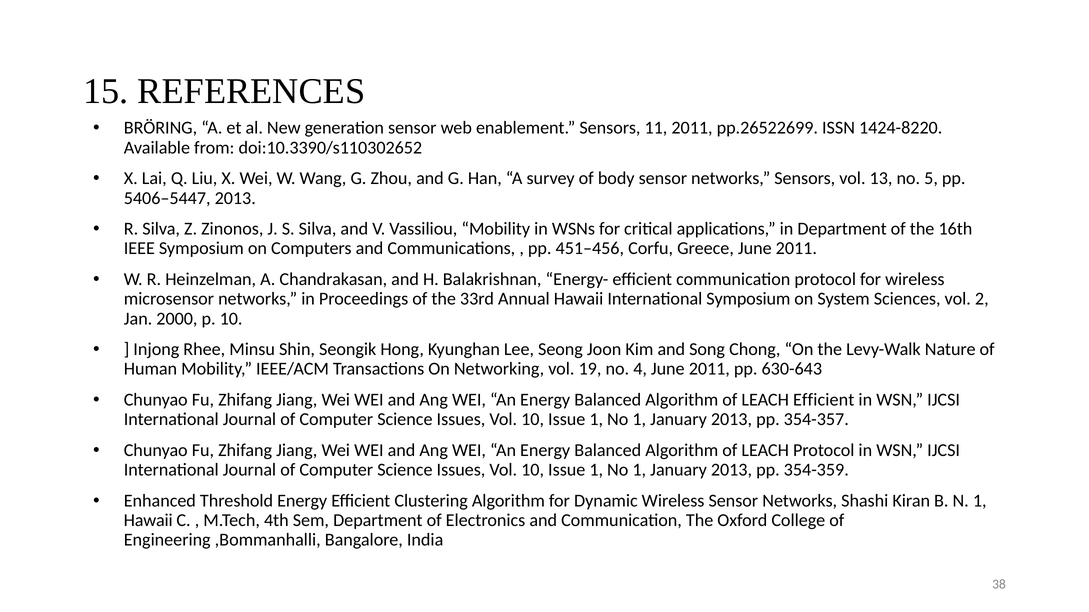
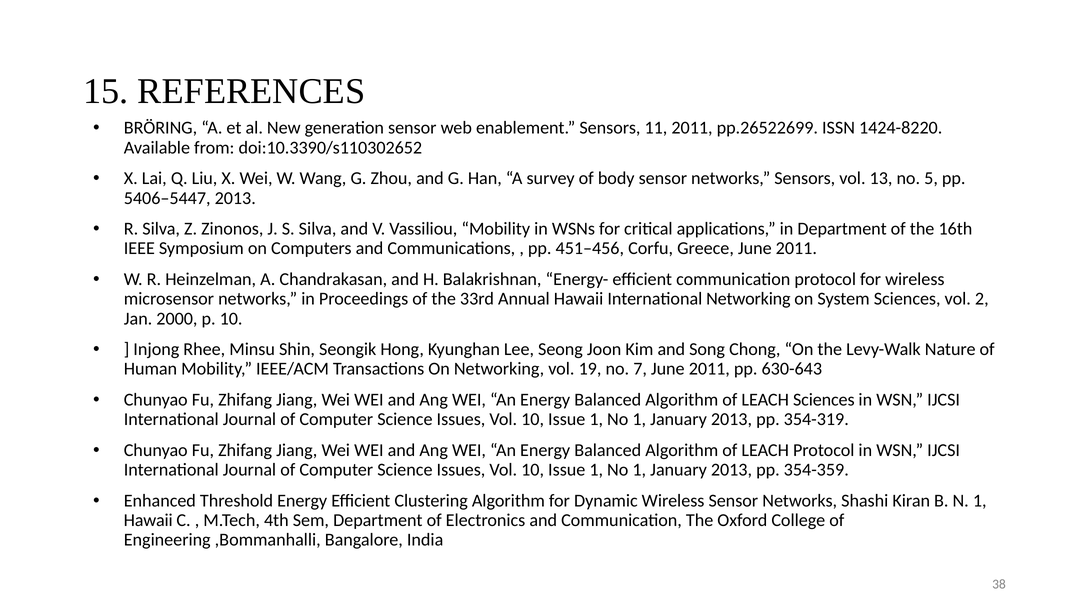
International Symposium: Symposium -> Networking
4: 4 -> 7
LEACH Efficient: Efficient -> Sciences
354-357: 354-357 -> 354-319
